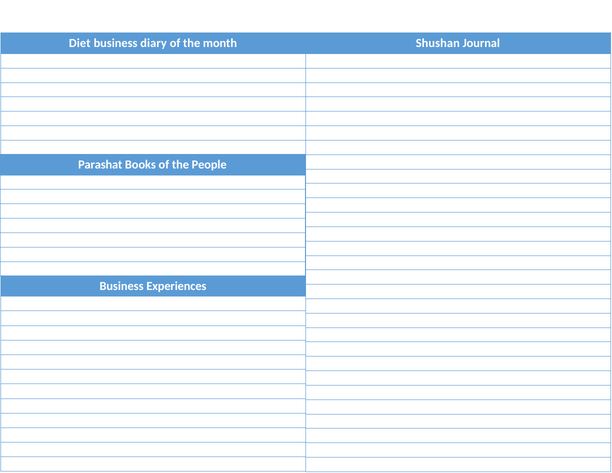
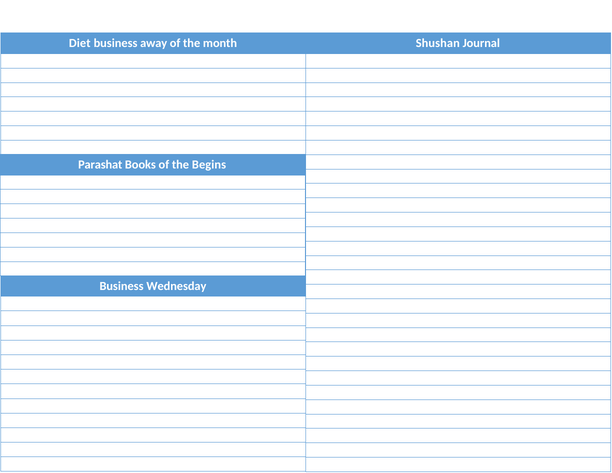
diary: diary -> away
People: People -> Begins
Experiences: Experiences -> Wednesday
